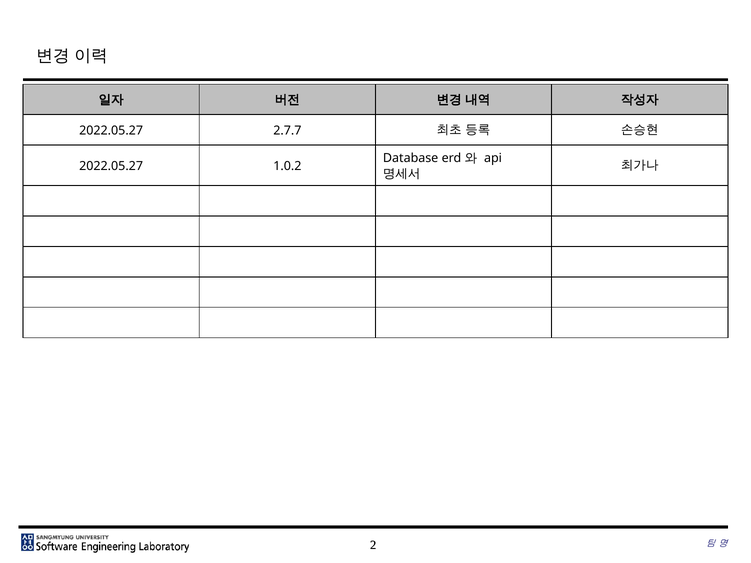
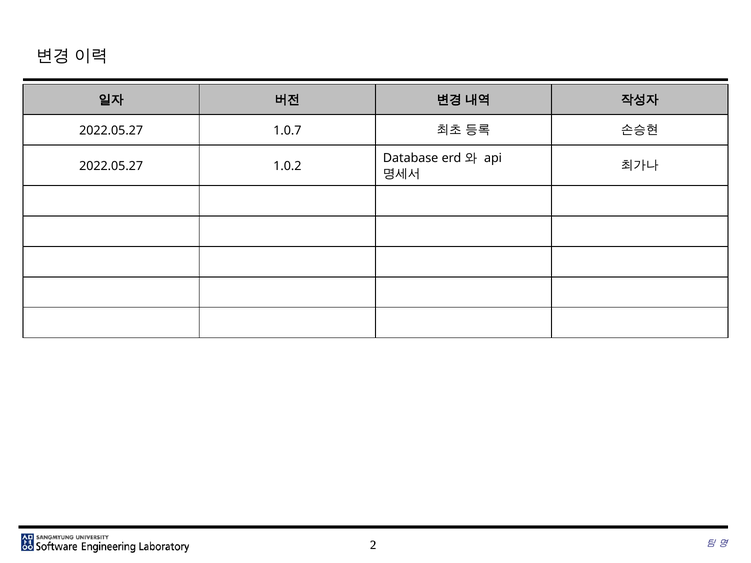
2.7.7: 2.7.7 -> 1.0.7
